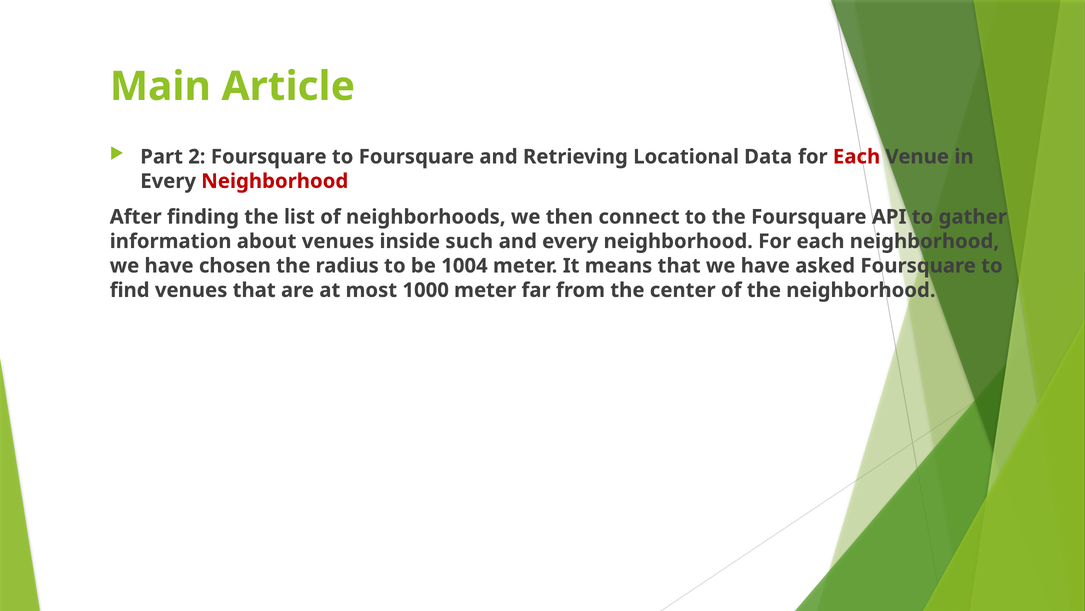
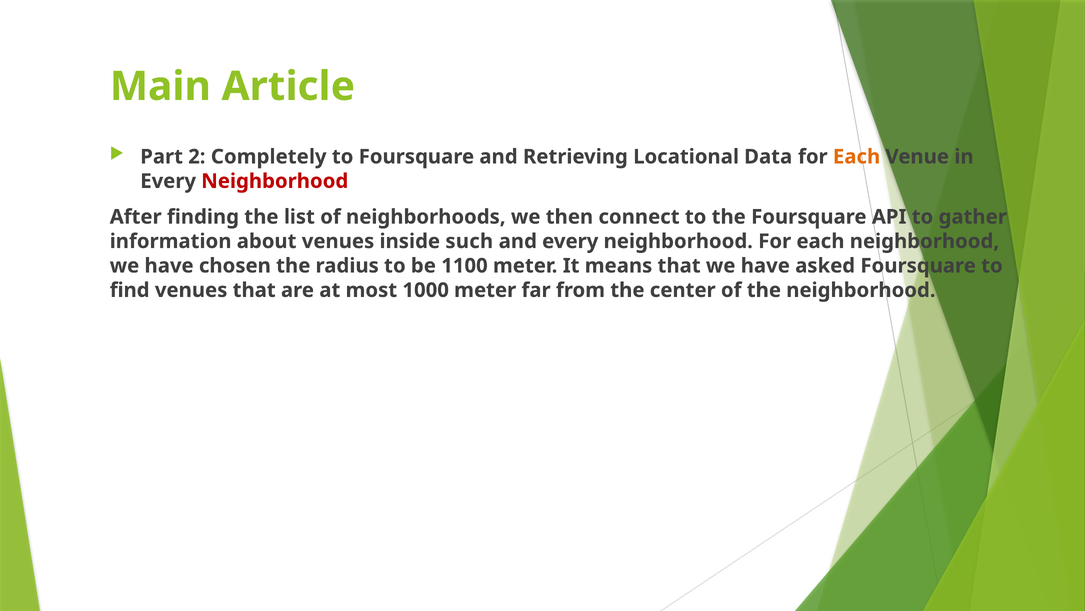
2 Foursquare: Foursquare -> Completely
Each at (857, 157) colour: red -> orange
1004: 1004 -> 1100
